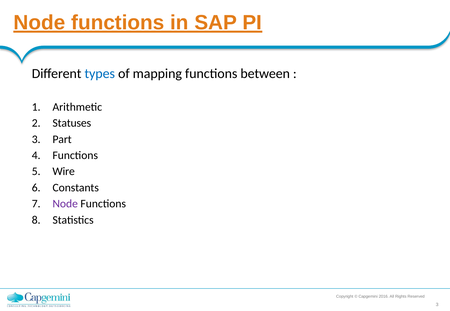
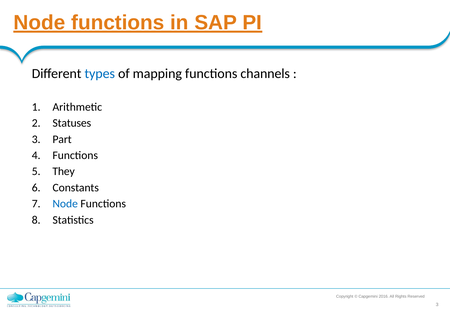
between: between -> channels
Wire: Wire -> They
Node at (65, 204) colour: purple -> blue
